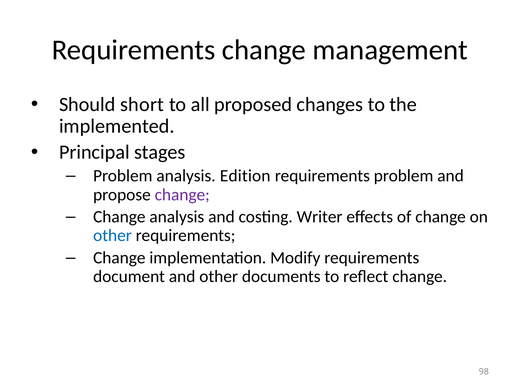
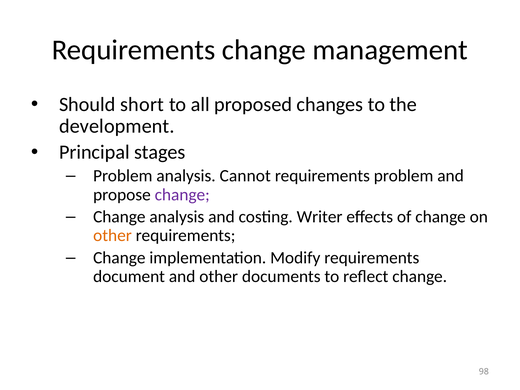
implemented: implemented -> development
Edition: Edition -> Cannot
other at (112, 236) colour: blue -> orange
